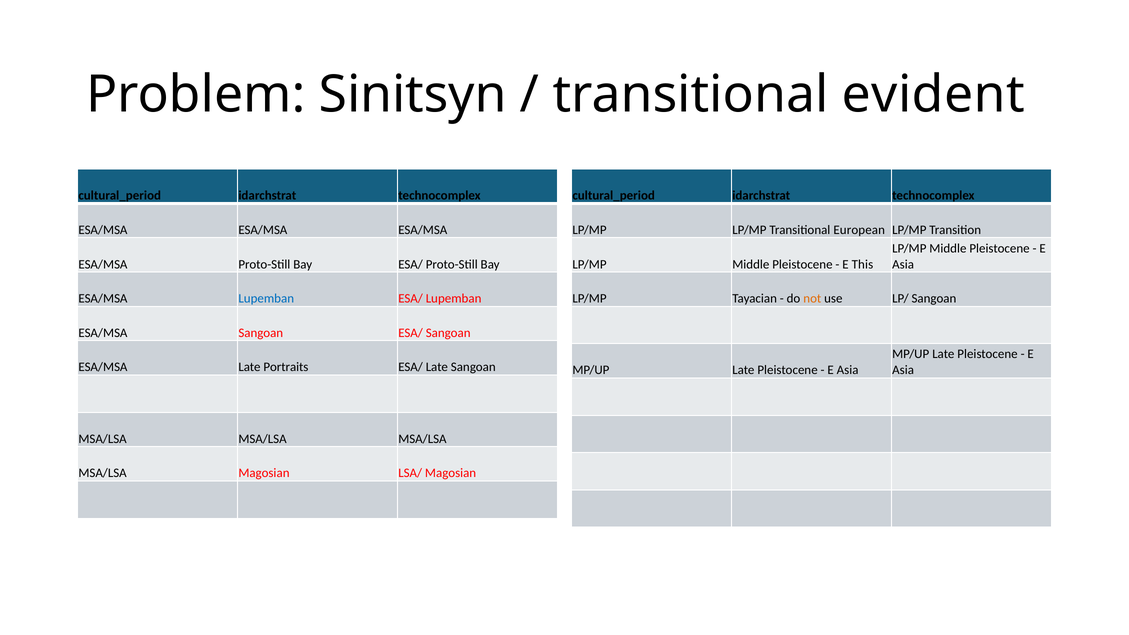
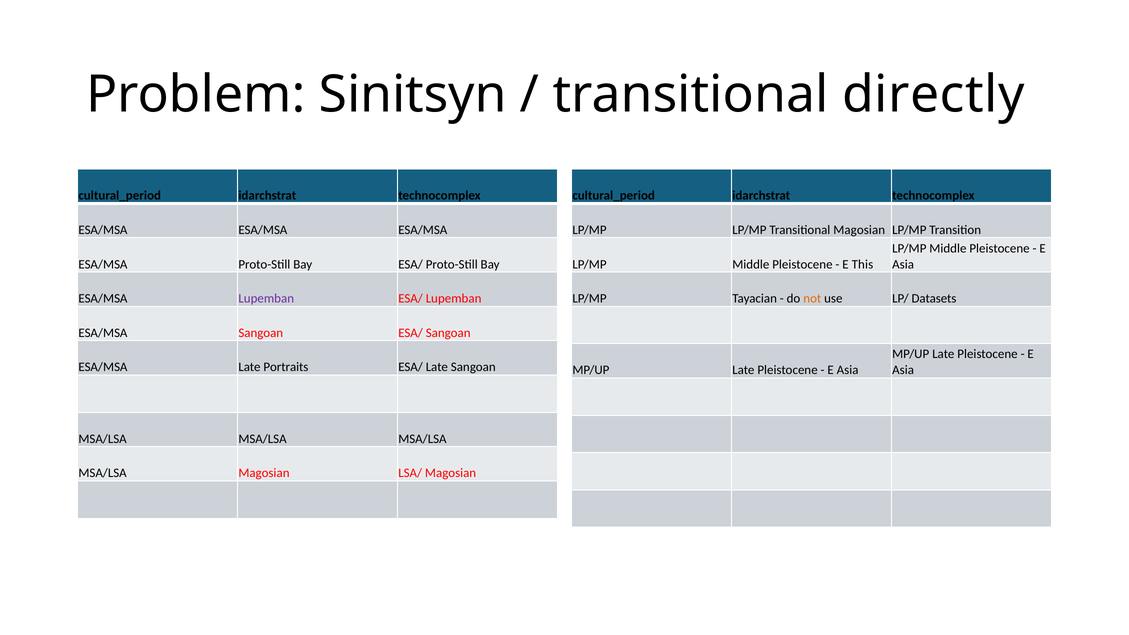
evident: evident -> directly
Transitional European: European -> Magosian
Lupemban at (266, 299) colour: blue -> purple
LP/ Sangoan: Sangoan -> Datasets
